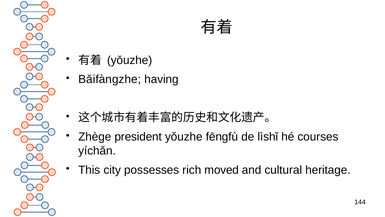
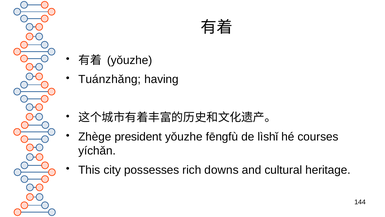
Bǎifàngzhe: Bǎifàngzhe -> Tuánzhǎng
moved: moved -> downs
